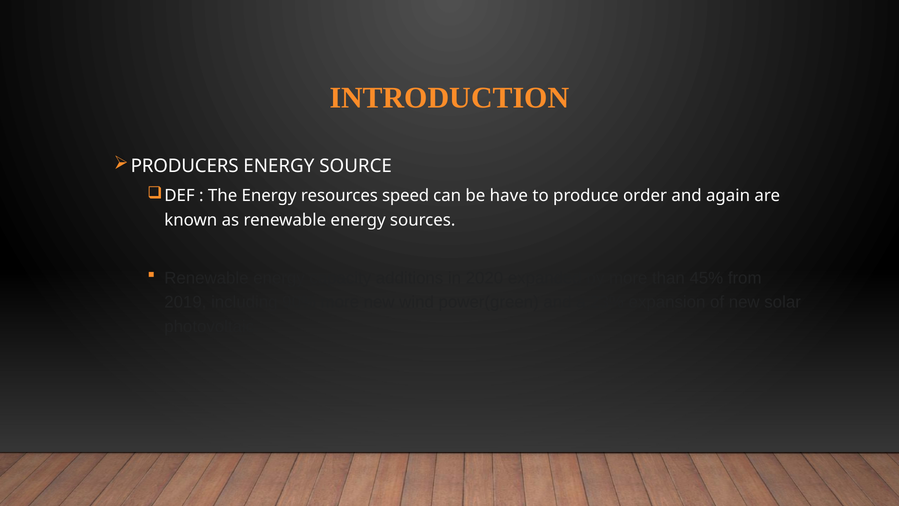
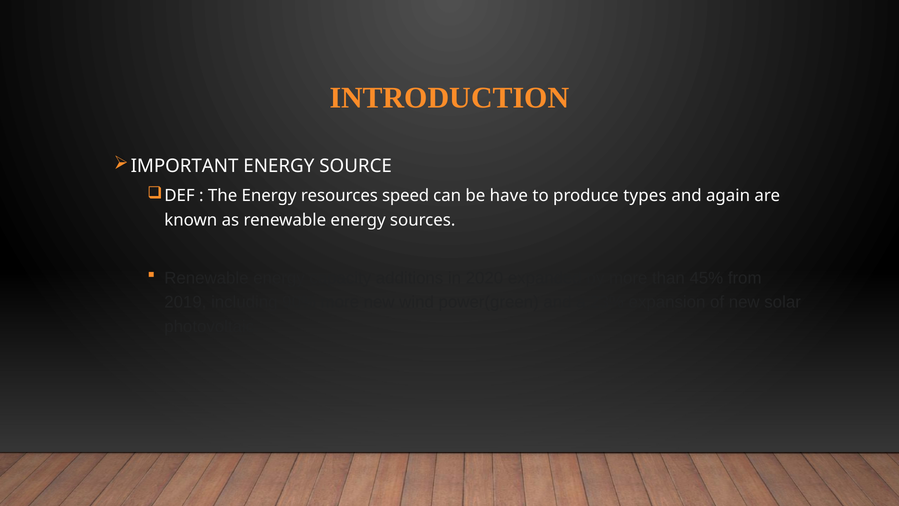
PRODUCERS: PRODUCERS -> IMPORTANT
order: order -> types
